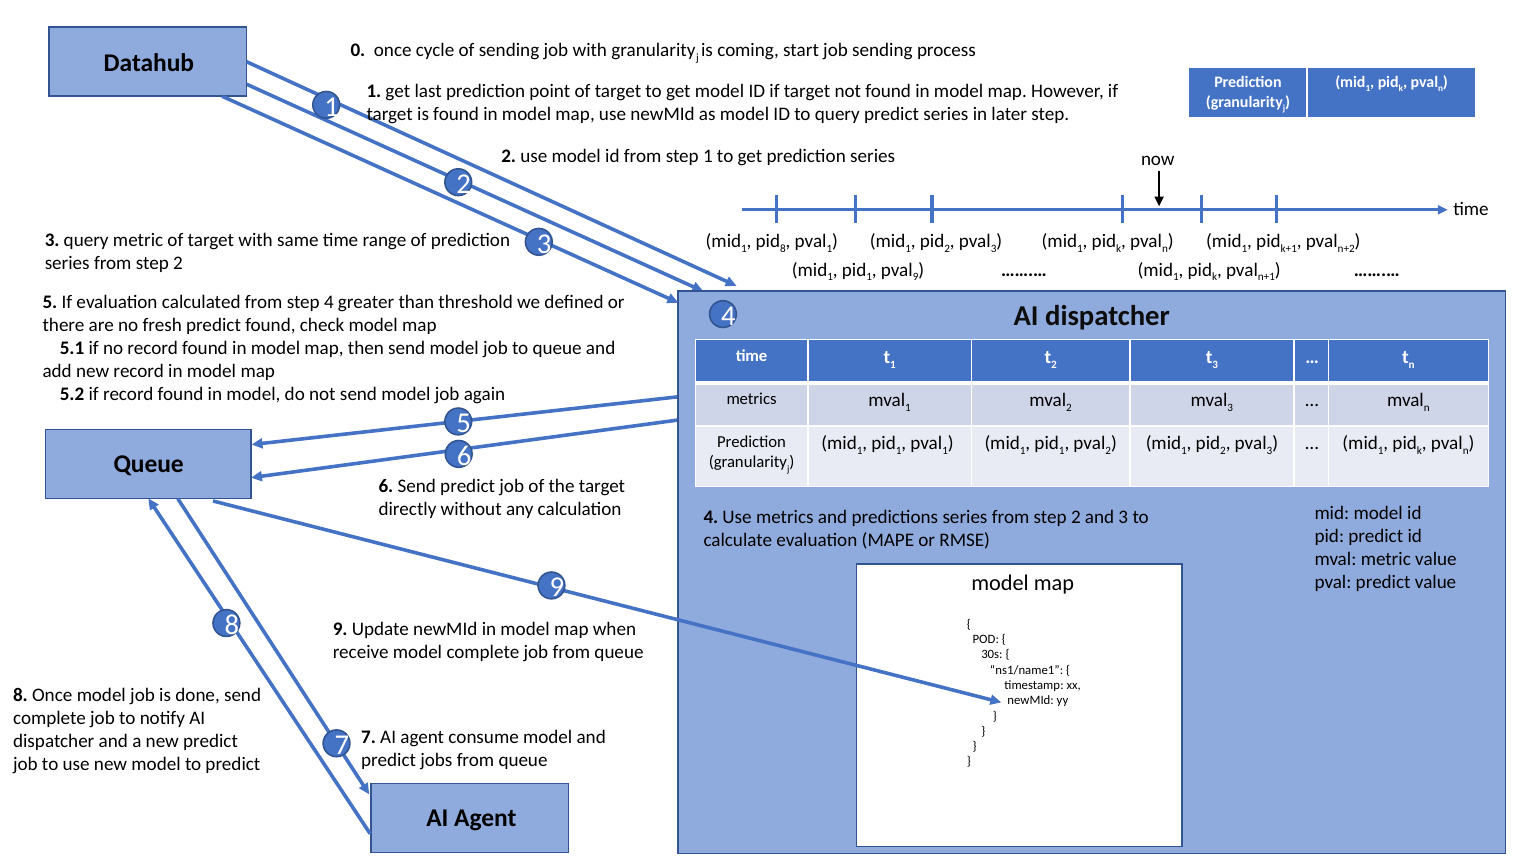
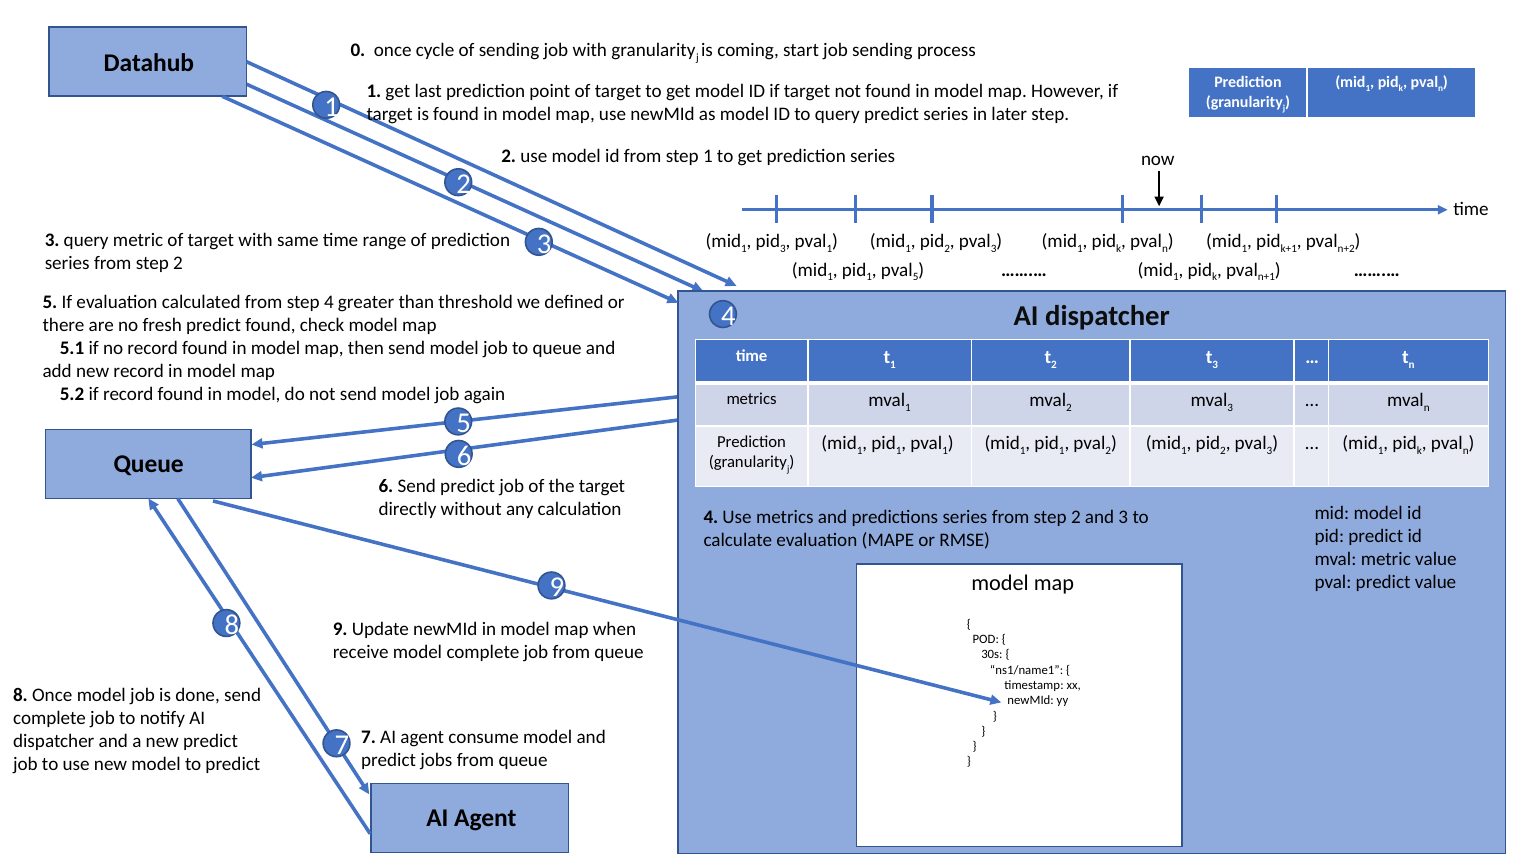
pid 8: 8 -> 3
pval 9: 9 -> 5
